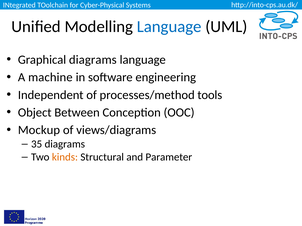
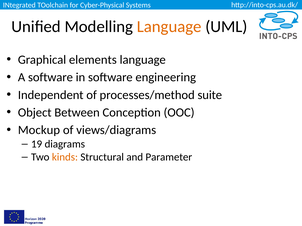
Language at (169, 27) colour: blue -> orange
Graphical diagrams: diagrams -> elements
A machine: machine -> software
tools: tools -> suite
35: 35 -> 19
